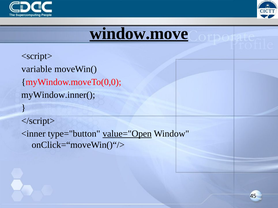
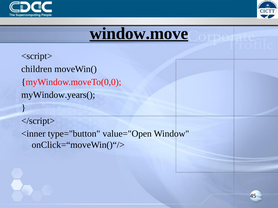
variable: variable -> children
myWindow.inner(: myWindow.inner( -> myWindow.years(
value="Open underline: present -> none
